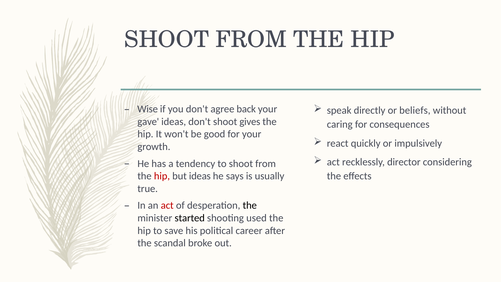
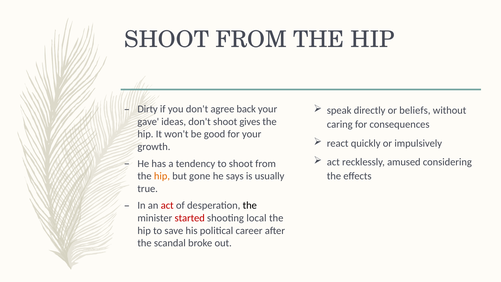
Wise: Wise -> Dirty
director: director -> amused
hip at (162, 176) colour: red -> orange
but ideas: ideas -> gone
started colour: black -> red
used: used -> local
